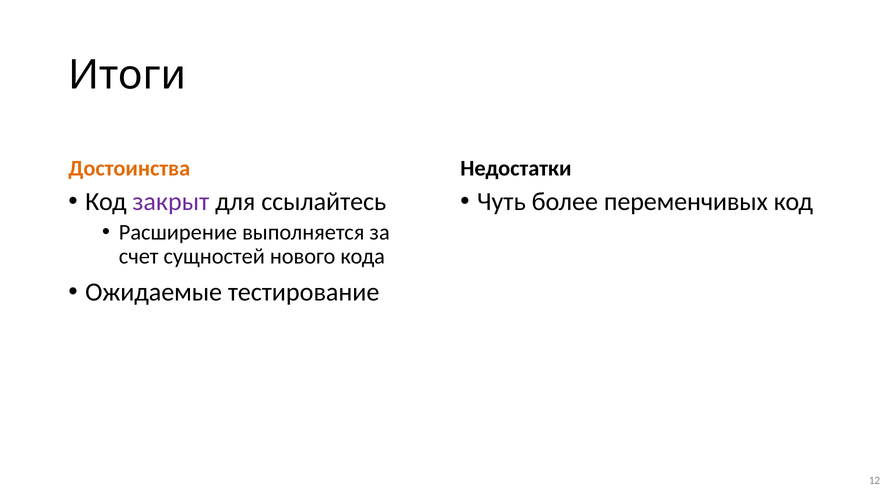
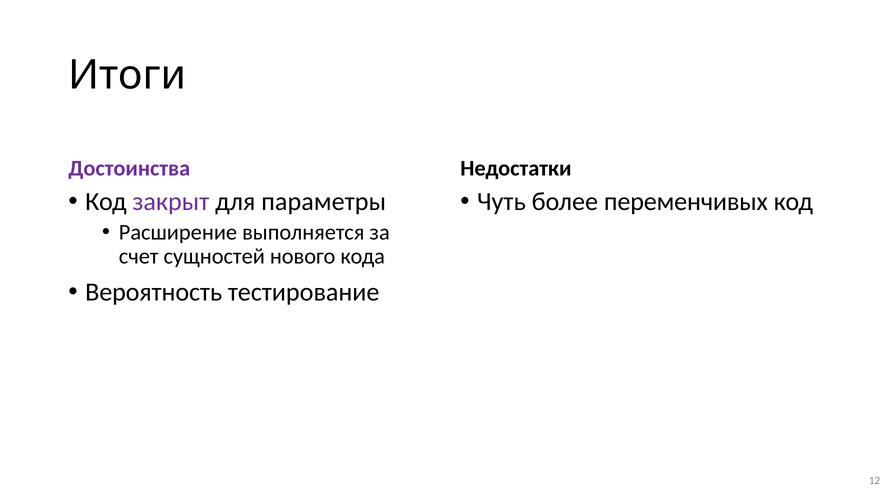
Достоинства colour: orange -> purple
ссылайтесь: ссылайтесь -> параметры
Ожидаемые: Ожидаемые -> Вероятность
